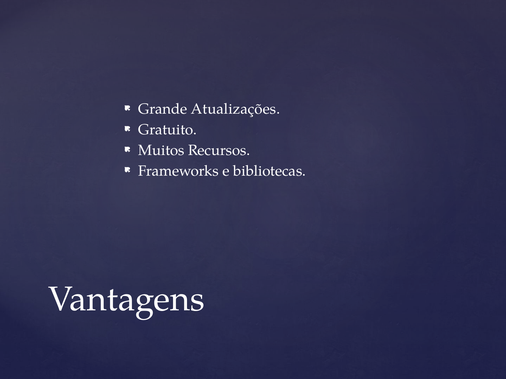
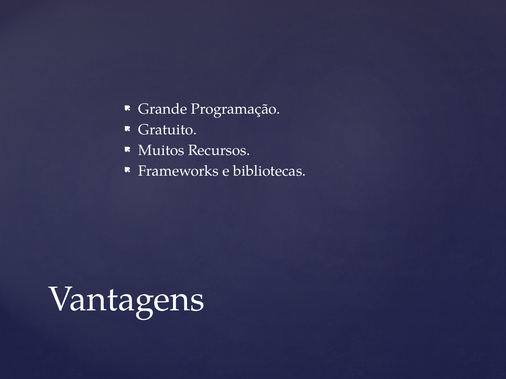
Atualizações: Atualizações -> Programação
